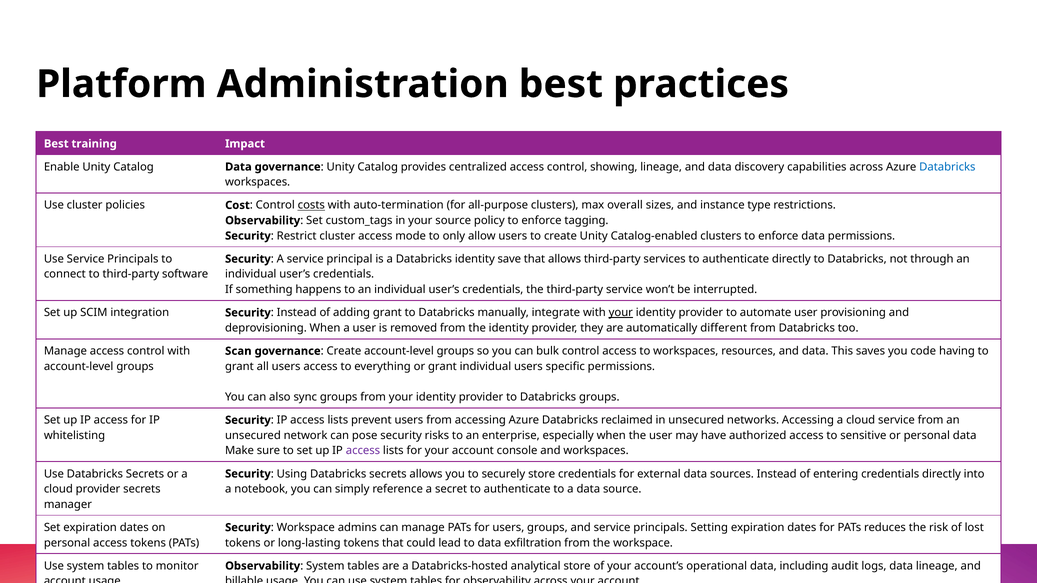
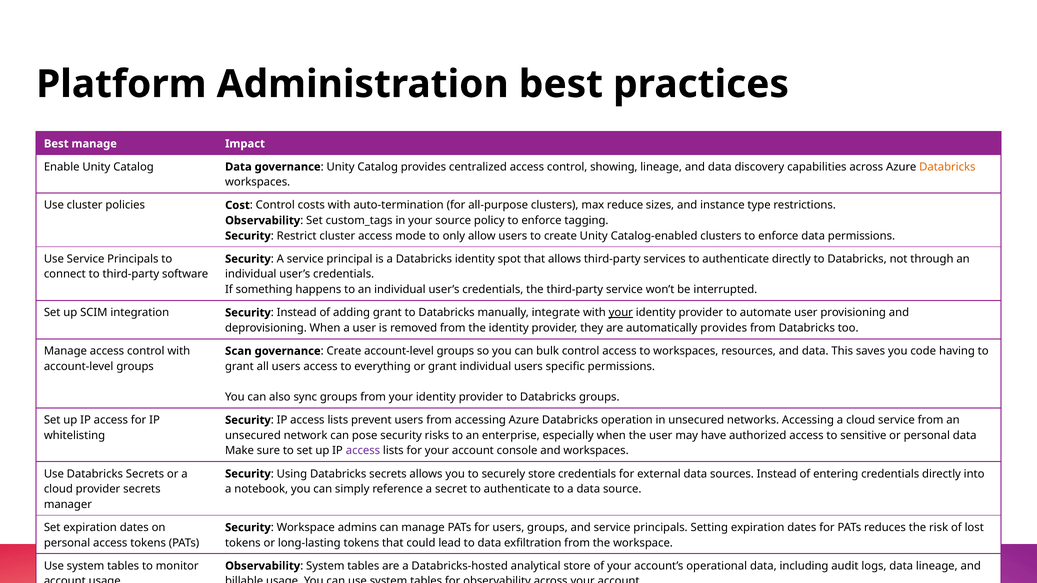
Best training: training -> manage
Databricks at (947, 167) colour: blue -> orange
costs underline: present -> none
overall: overall -> reduce
save: save -> spot
automatically different: different -> provides
reclaimed: reclaimed -> operation
